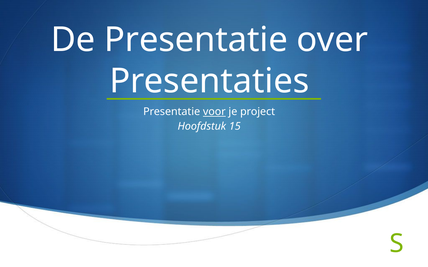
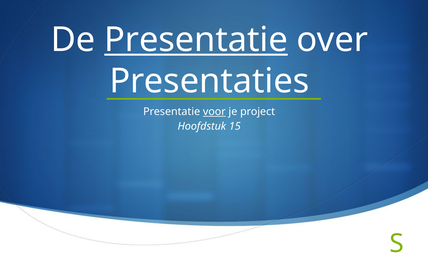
Presentatie at (196, 40) underline: none -> present
